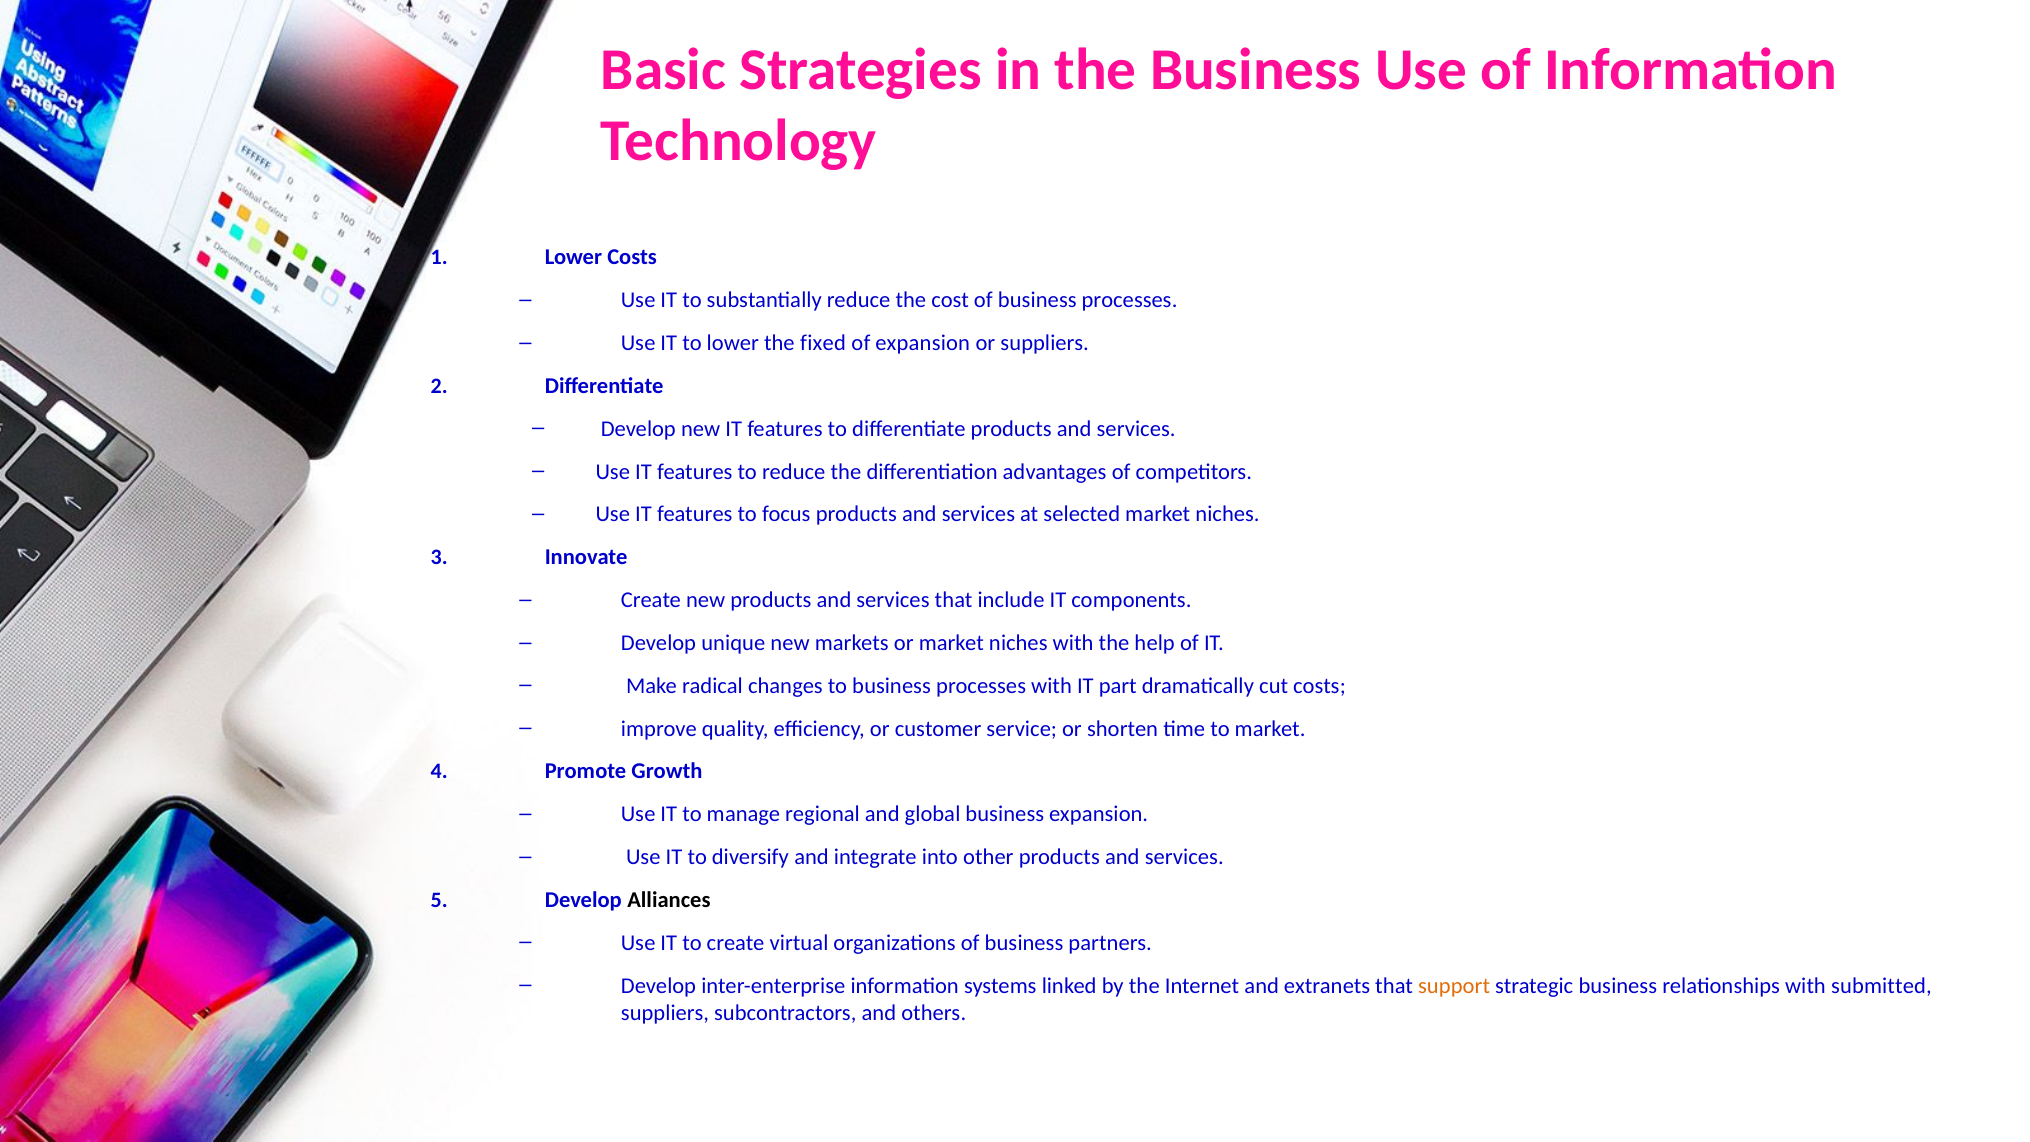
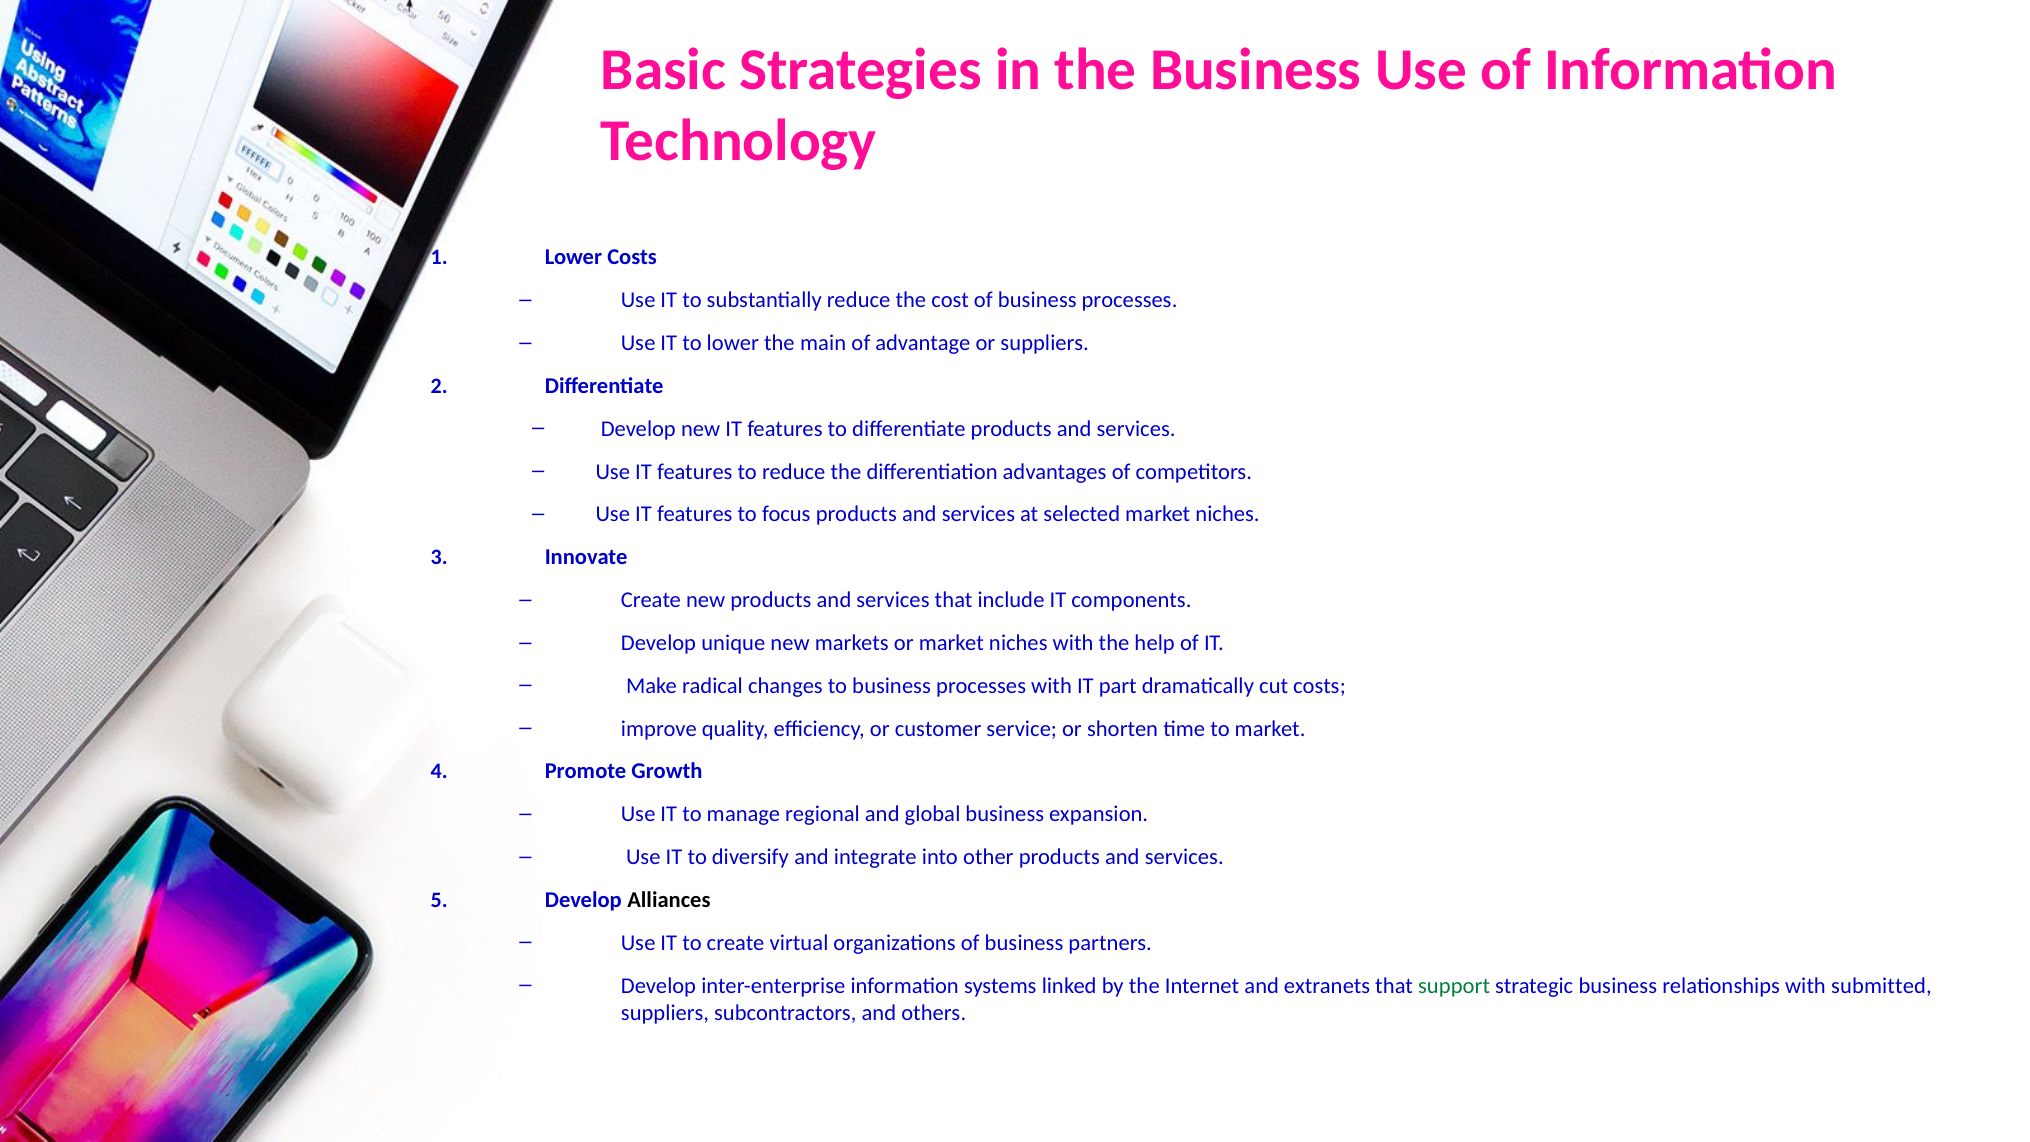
fixed: fixed -> main
of expansion: expansion -> advantage
support colour: orange -> green
